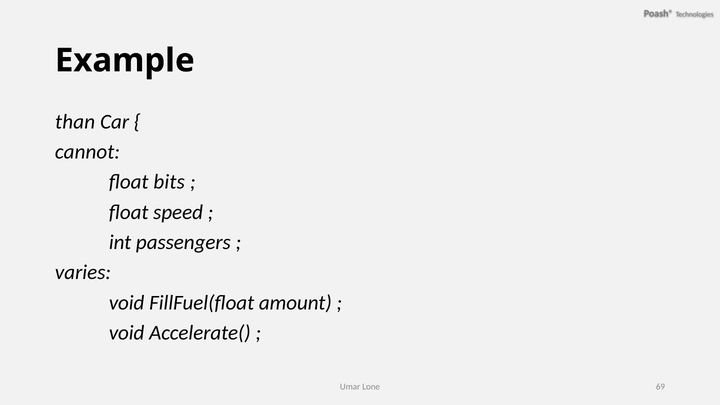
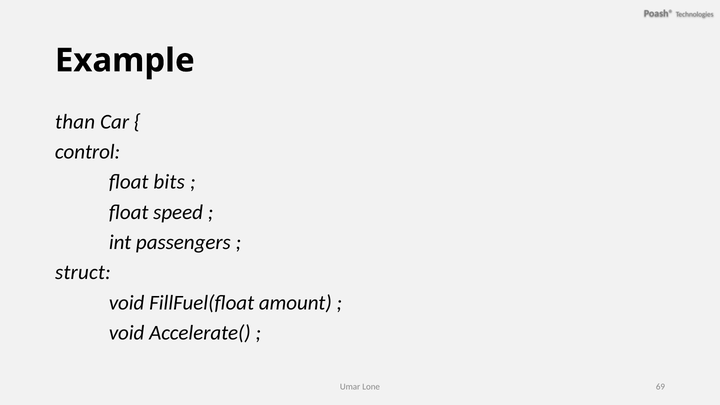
cannot: cannot -> control
varies: varies -> struct
